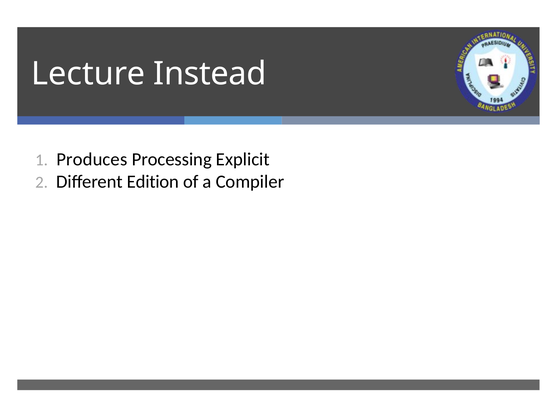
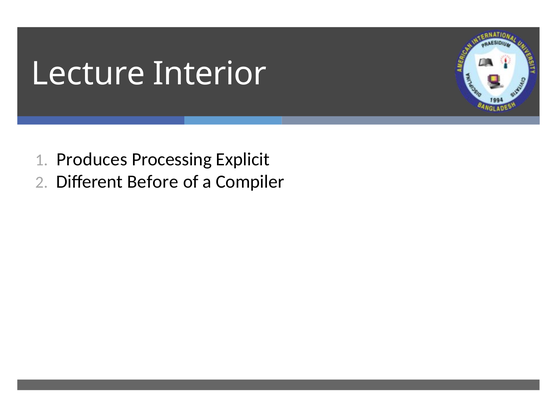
Instead: Instead -> Interior
Edition: Edition -> Before
